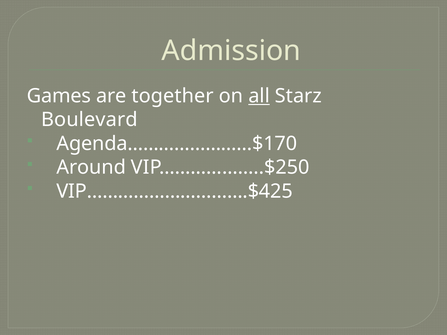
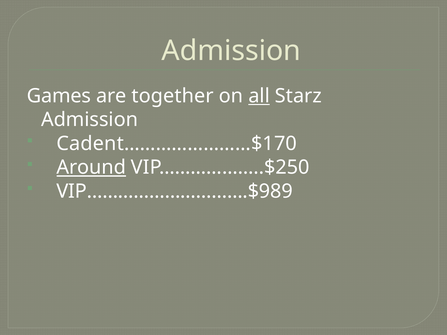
Boulevard at (89, 120): Boulevard -> Admission
Agenda……………………$170: Agenda……………………$170 -> Cadent……………………$170
Around underline: none -> present
VIP………………………….$425: VIP………………………….$425 -> VIP………………………….$989
